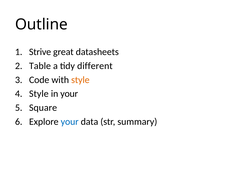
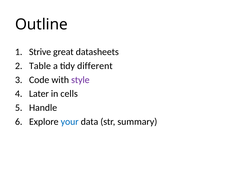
style at (80, 80) colour: orange -> purple
Style at (39, 94): Style -> Later
in your: your -> cells
Square: Square -> Handle
